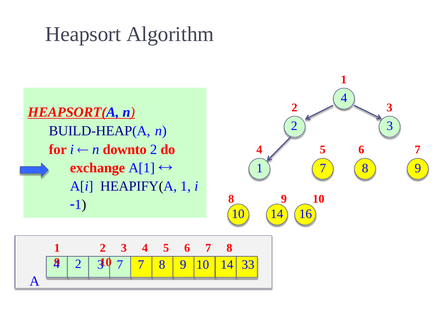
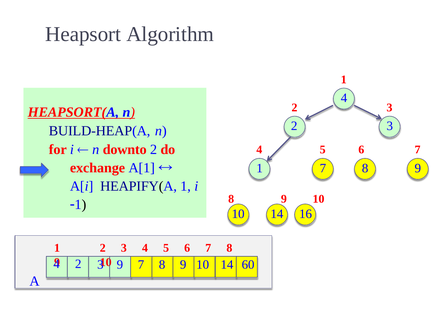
7 at (120, 265): 7 -> 9
33: 33 -> 60
